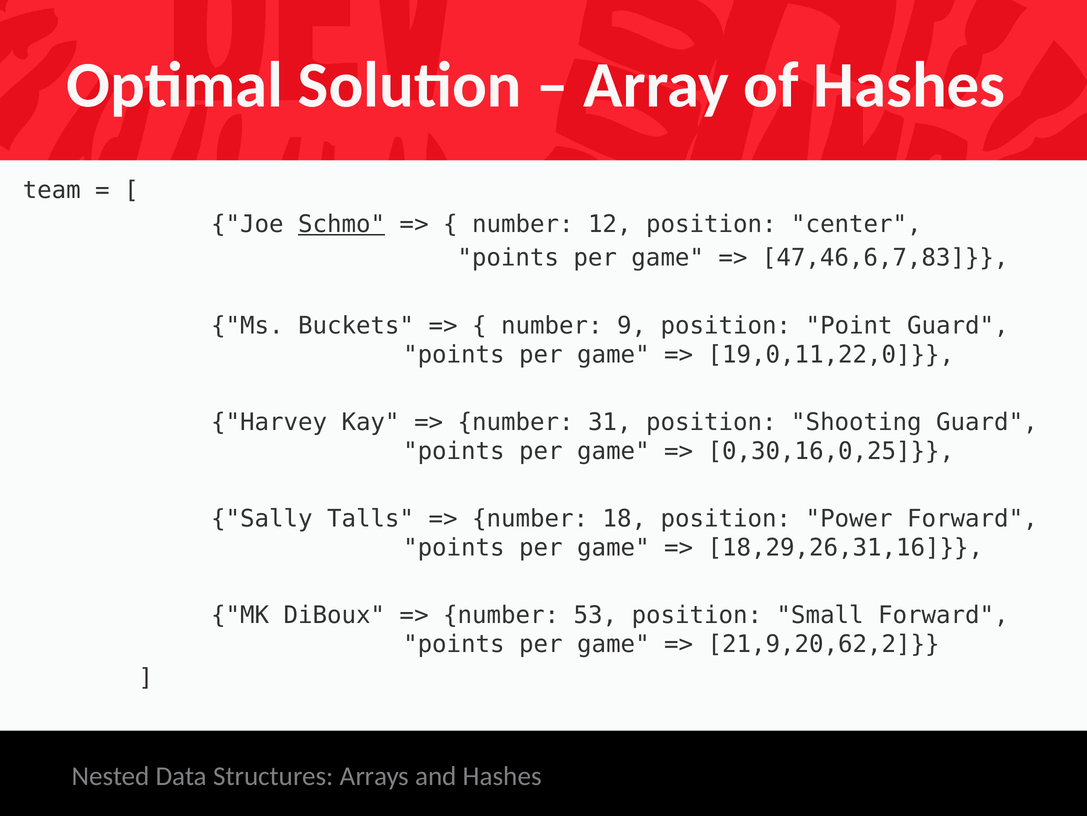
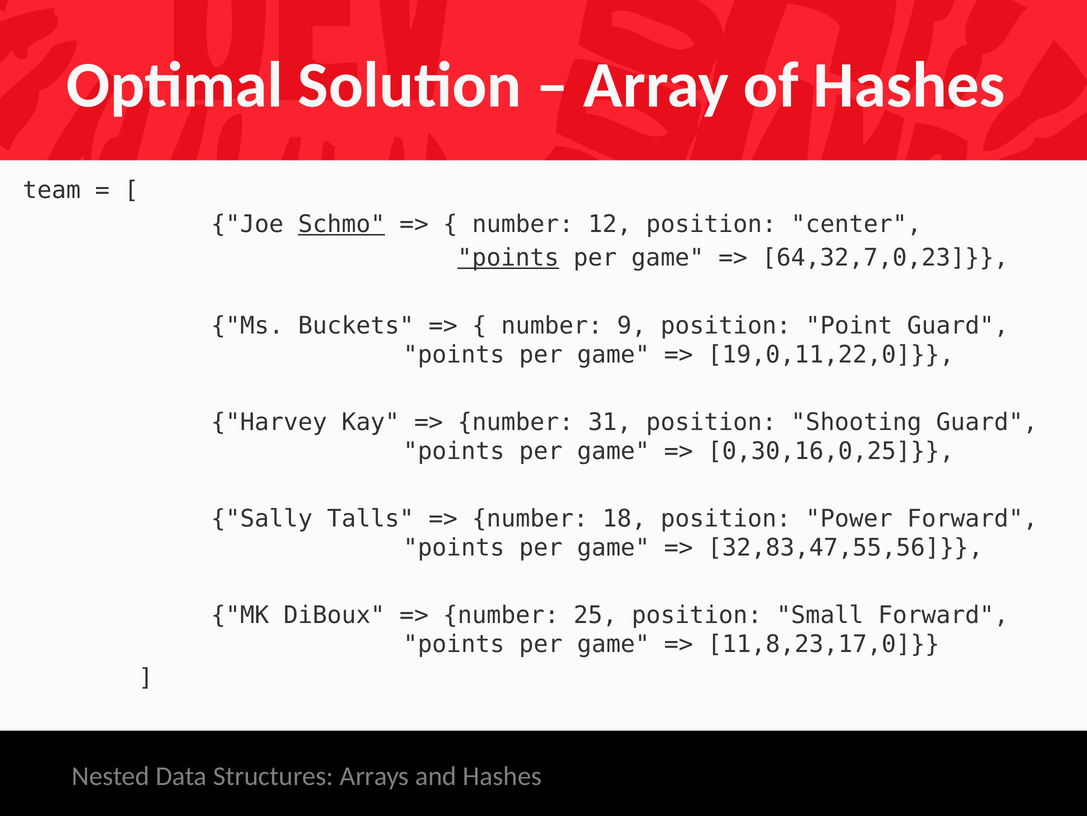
points at (508, 258) underline: none -> present
47,46,6,7,83: 47,46,6,7,83 -> 64,32,7,0,23
18,29,26,31,16: 18,29,26,31,16 -> 32,83,47,55,56
53: 53 -> 25
21,9,20,62,2: 21,9,20,62,2 -> 11,8,23,17,0
